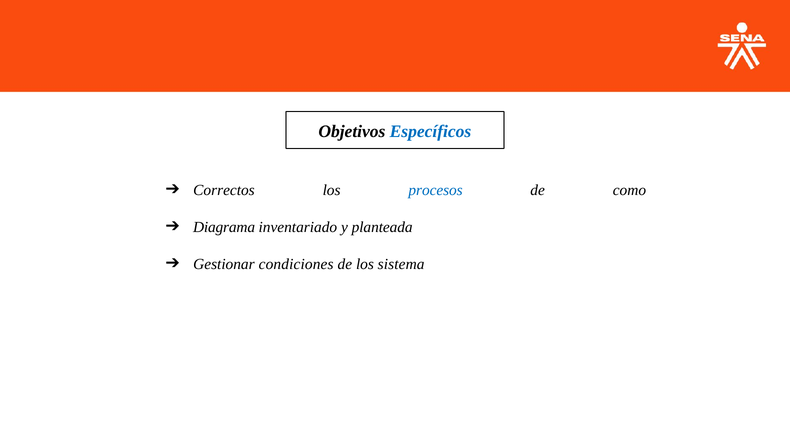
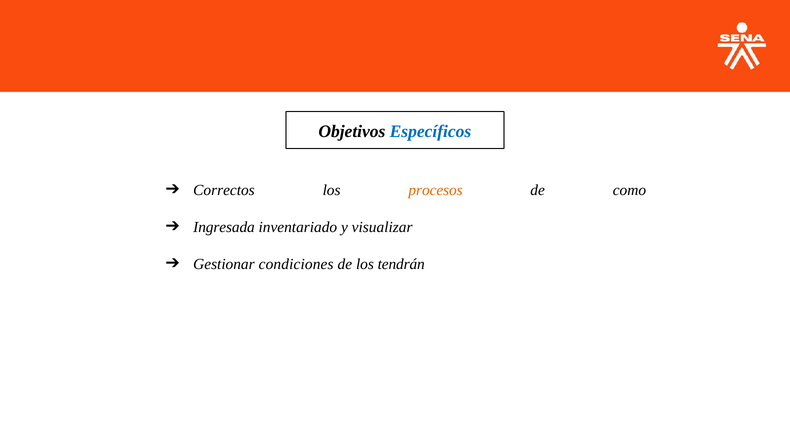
procesos colour: blue -> orange
Diagrama: Diagrama -> Ingresada
planteada: planteada -> visualizar
sistema: sistema -> tendrán
